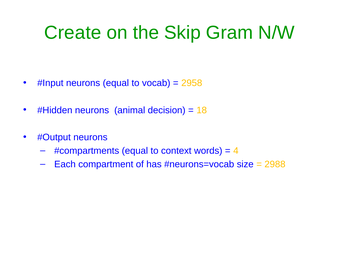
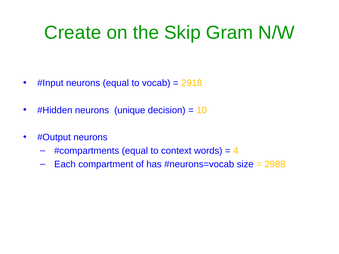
2958: 2958 -> 2918
animal: animal -> unique
18: 18 -> 10
